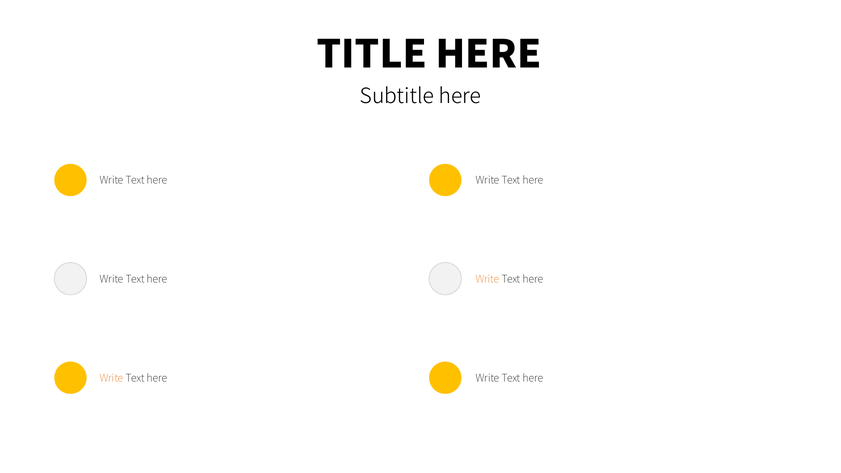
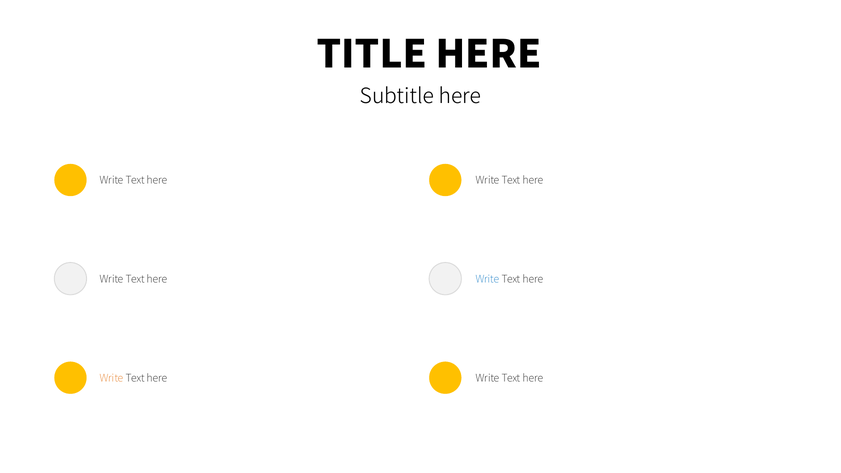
Write at (488, 279) colour: orange -> blue
